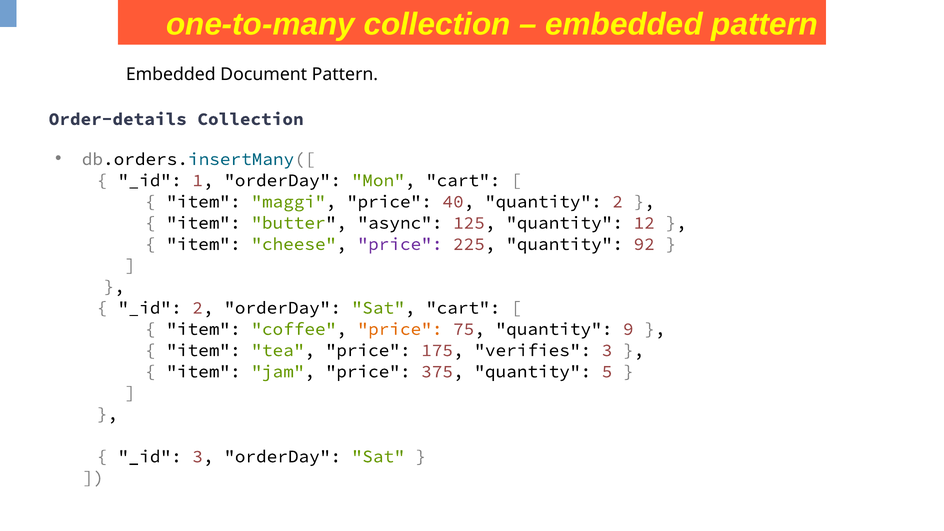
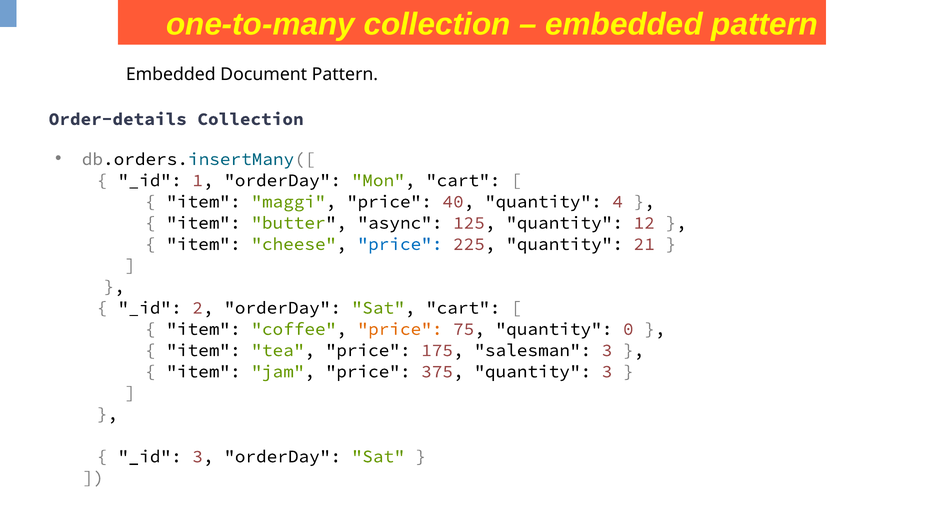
quantity 2: 2 -> 4
price at (400, 244) colour: purple -> blue
92: 92 -> 21
9: 9 -> 0
verifies: verifies -> salesman
quantity 5: 5 -> 3
